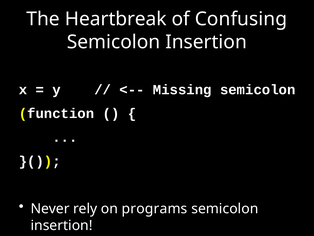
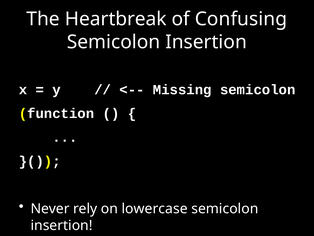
programs: programs -> lowercase
